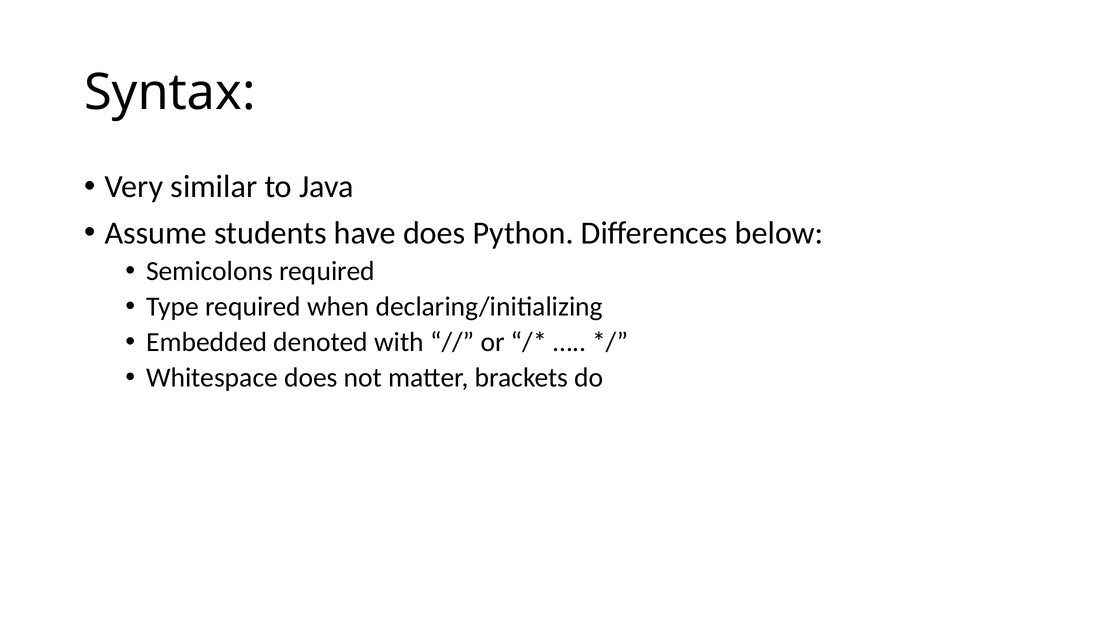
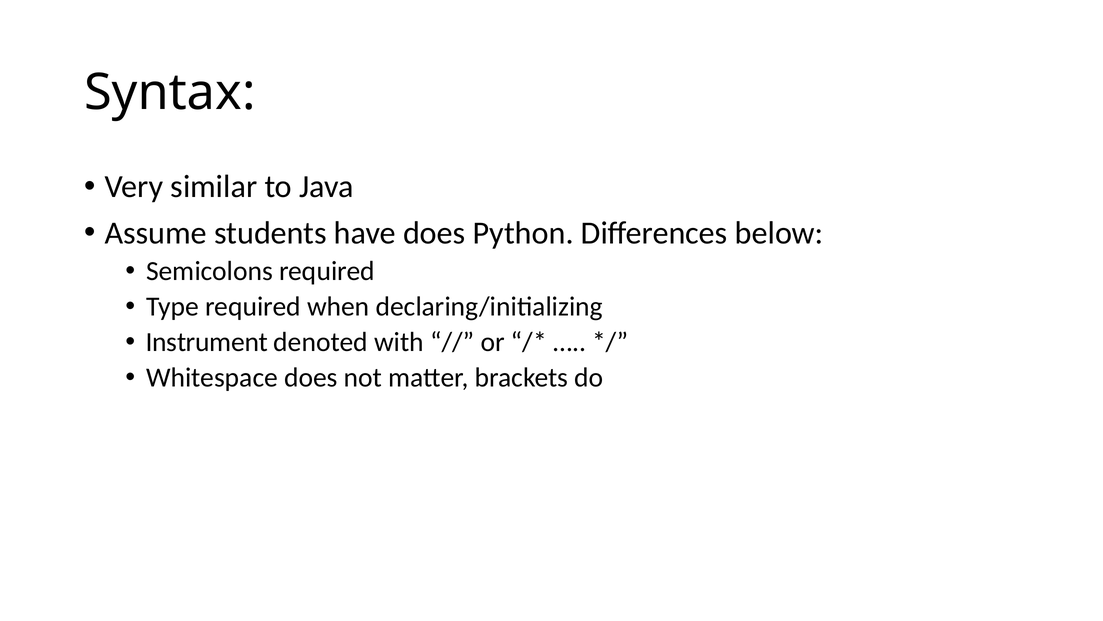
Embedded: Embedded -> Instrument
